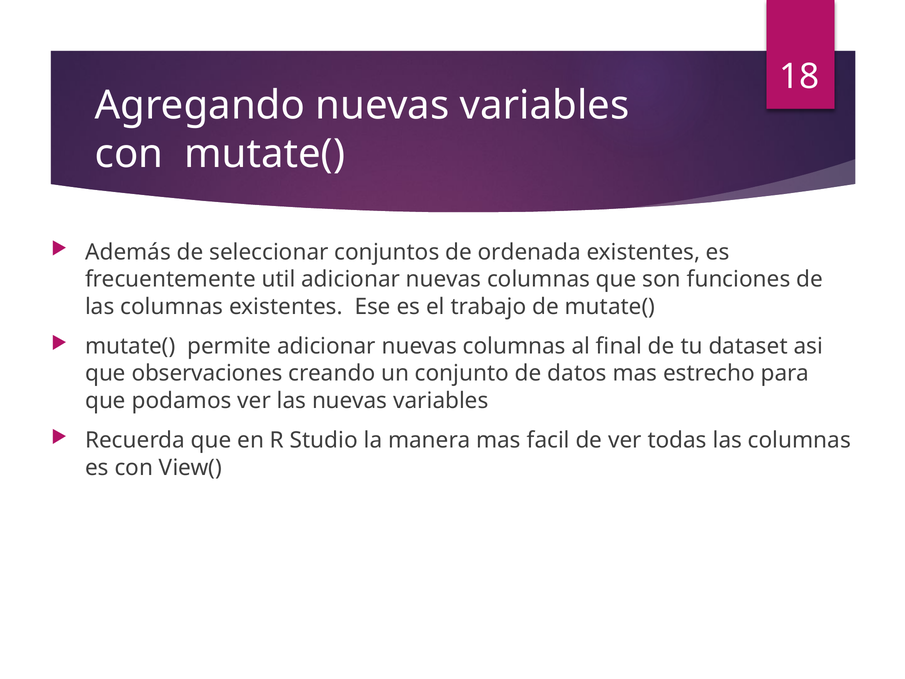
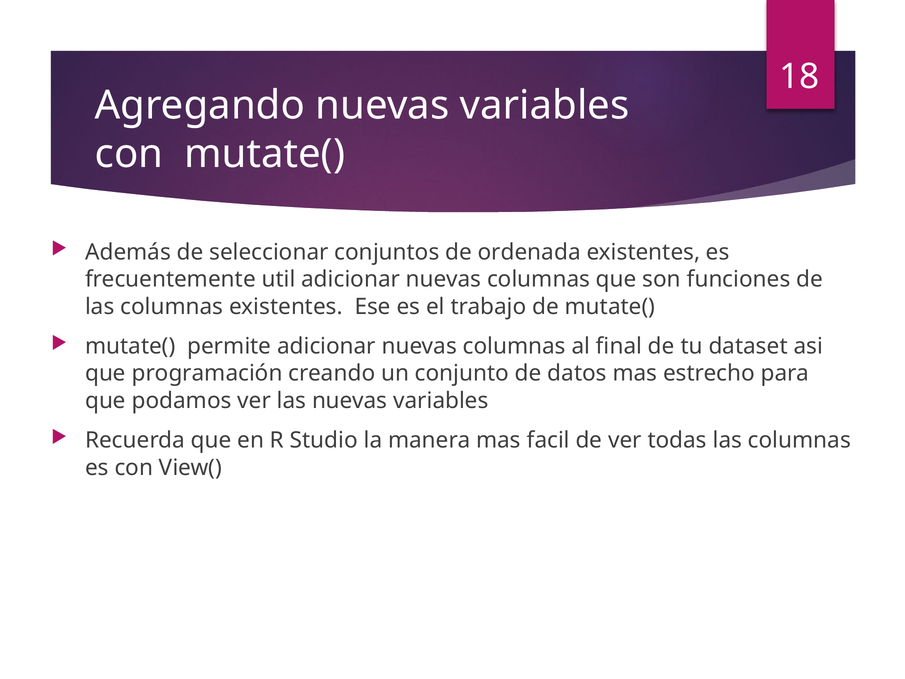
observaciones: observaciones -> programación
